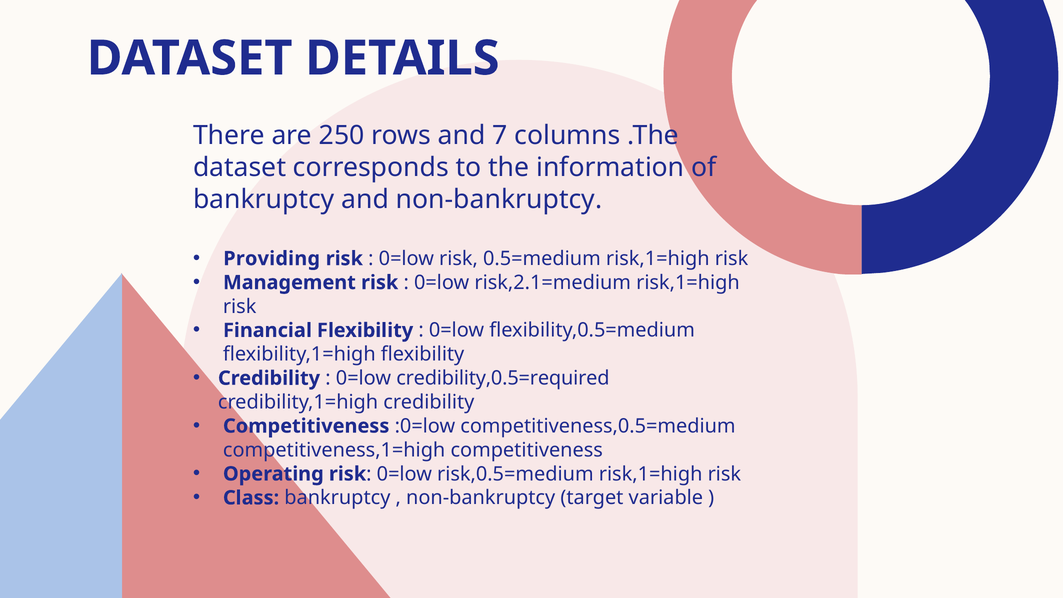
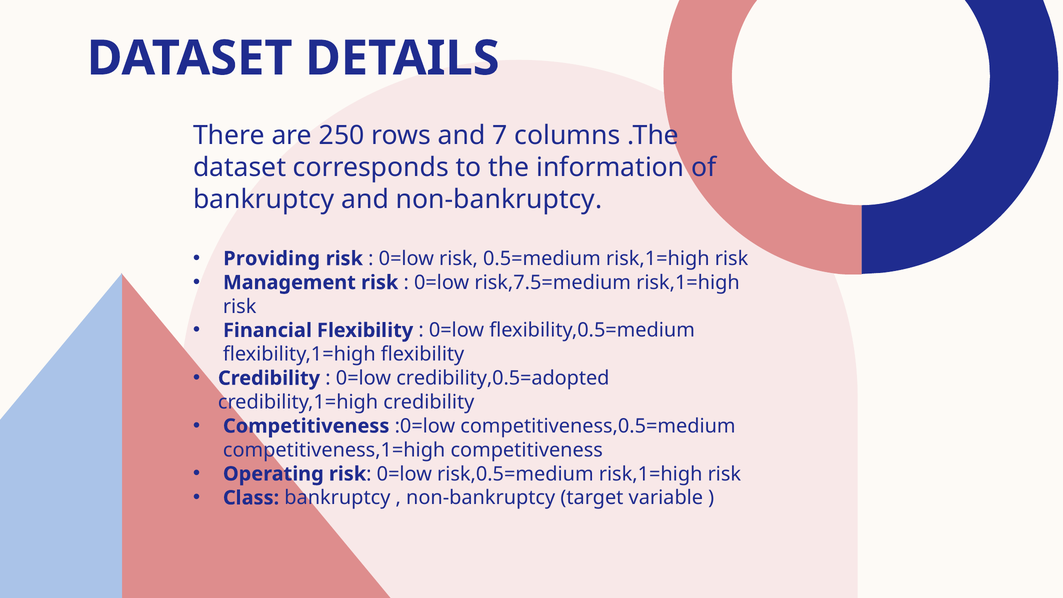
risk,2.1=medium: risk,2.1=medium -> risk,7.5=medium
credibility,0.5=required: credibility,0.5=required -> credibility,0.5=adopted
